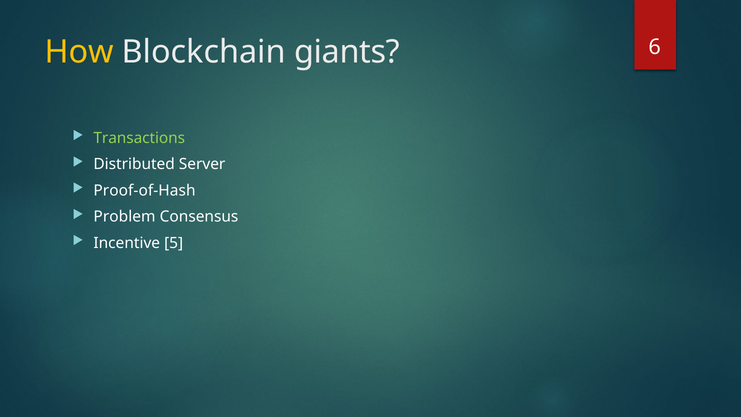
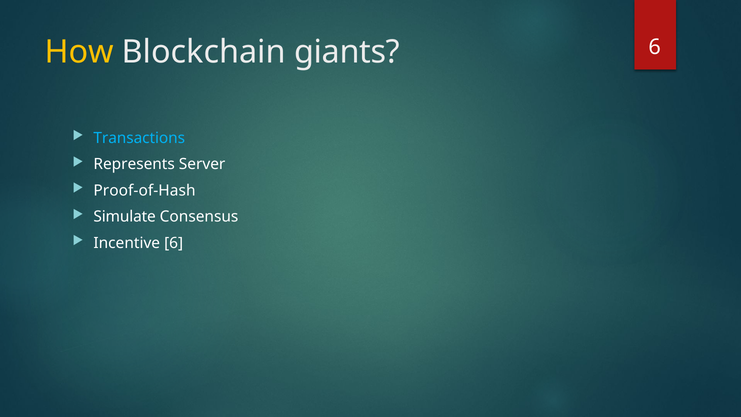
Transactions colour: light green -> light blue
Distributed: Distributed -> Represents
Problem: Problem -> Simulate
Incentive 5: 5 -> 6
